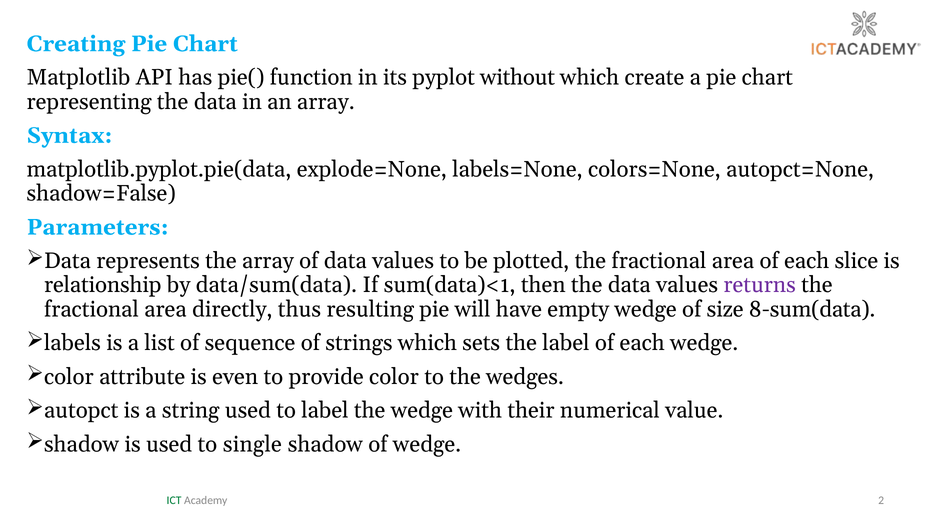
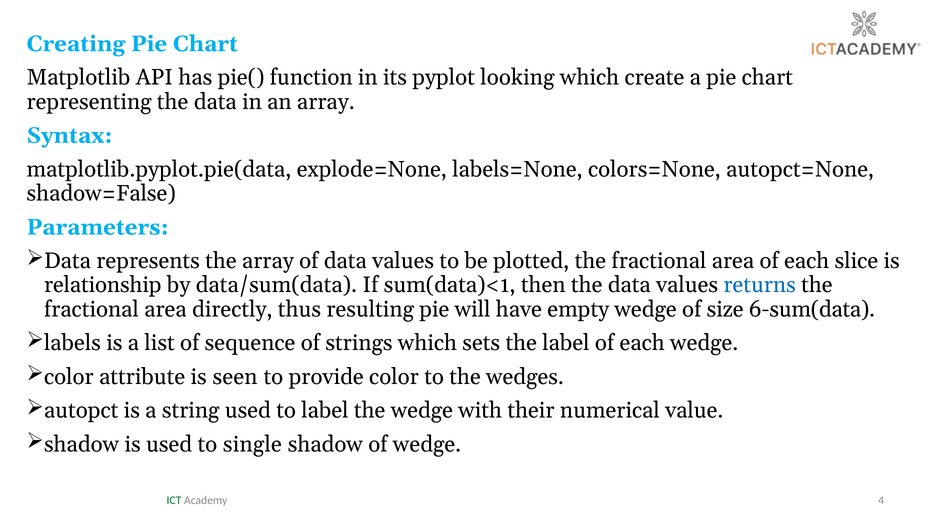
without: without -> looking
returns colour: purple -> blue
8-sum(data: 8-sum(data -> 6-sum(data
even: even -> seen
2: 2 -> 4
